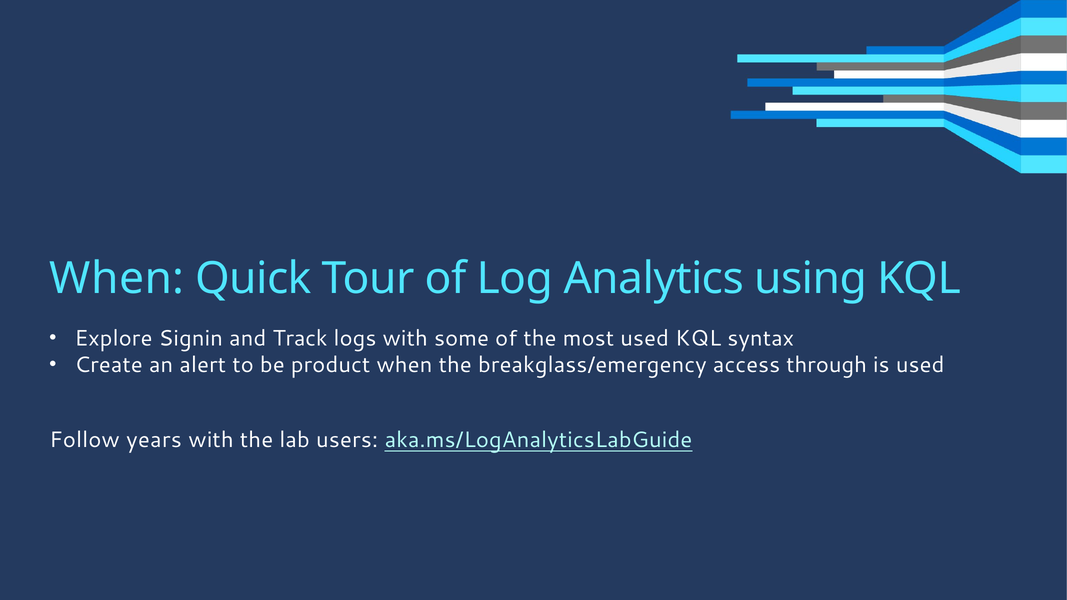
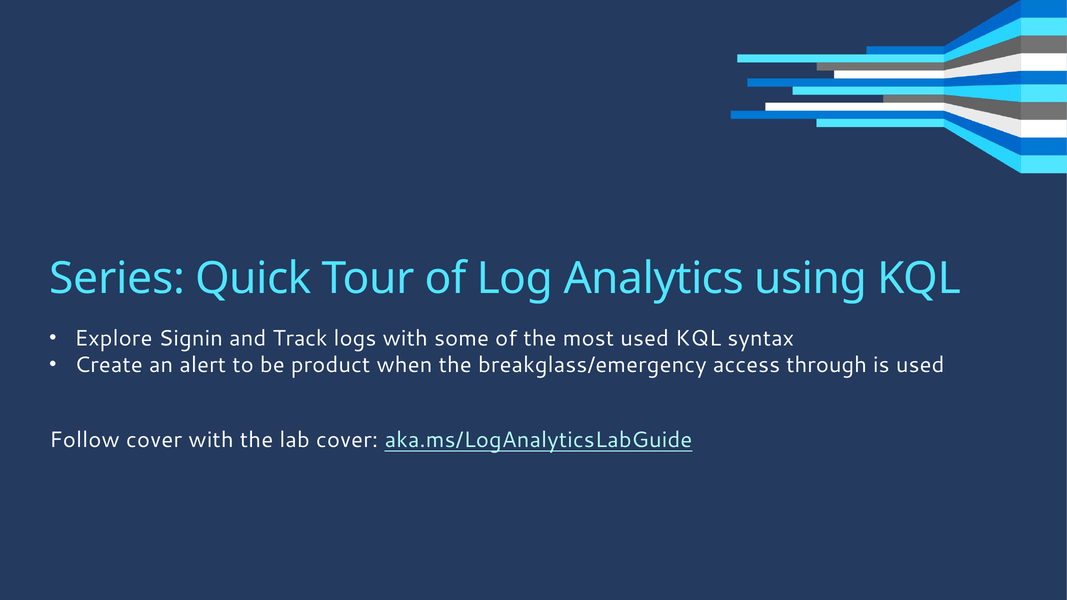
When at (117, 279): When -> Series
Follow years: years -> cover
lab users: users -> cover
